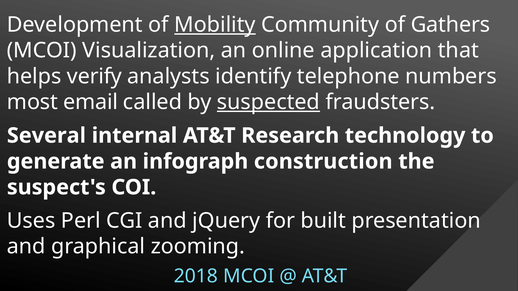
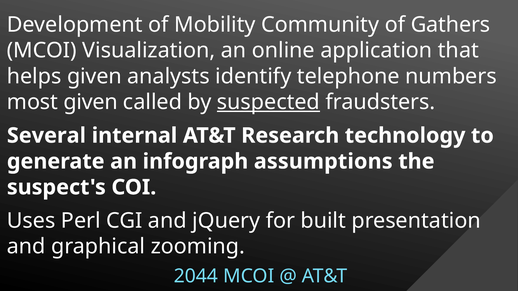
Mobility underline: present -> none
helps verify: verify -> given
most email: email -> given
construction: construction -> assumptions
2018: 2018 -> 2044
